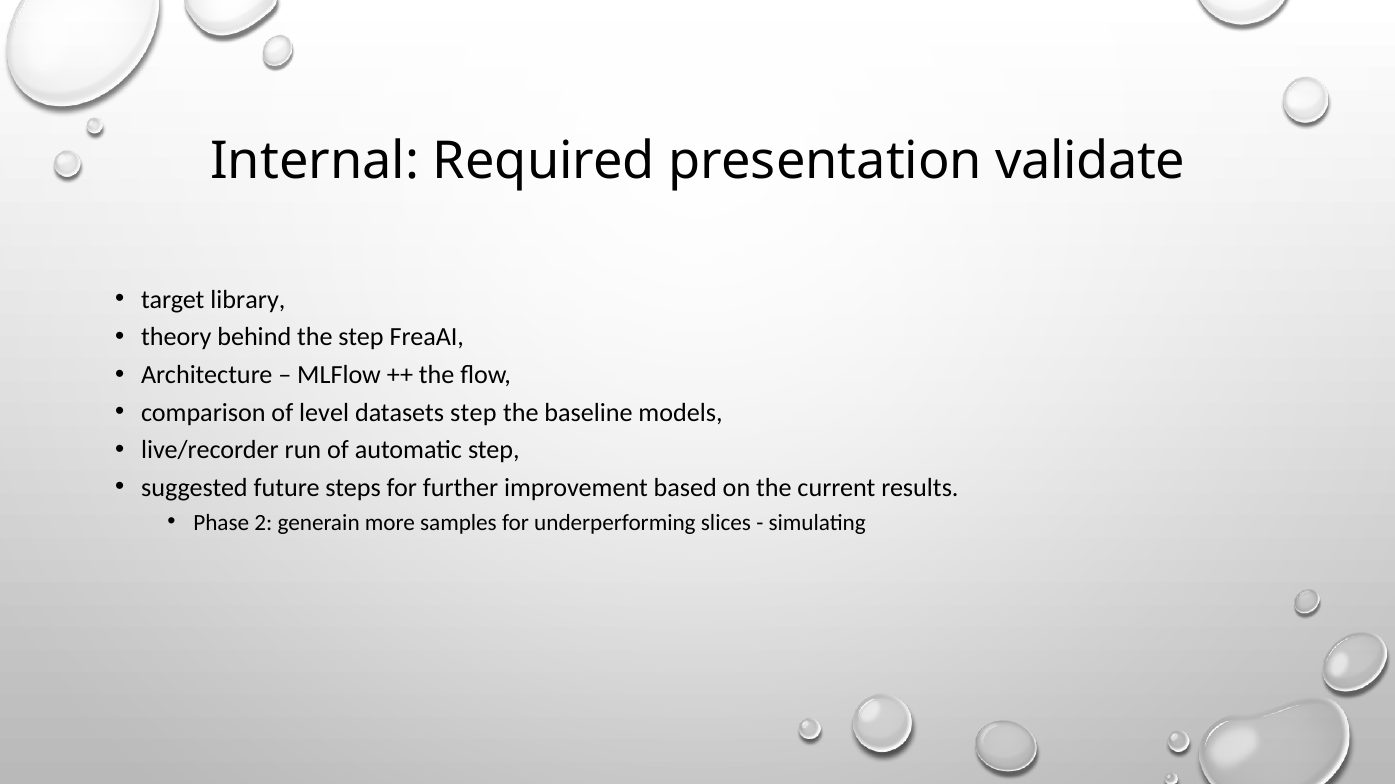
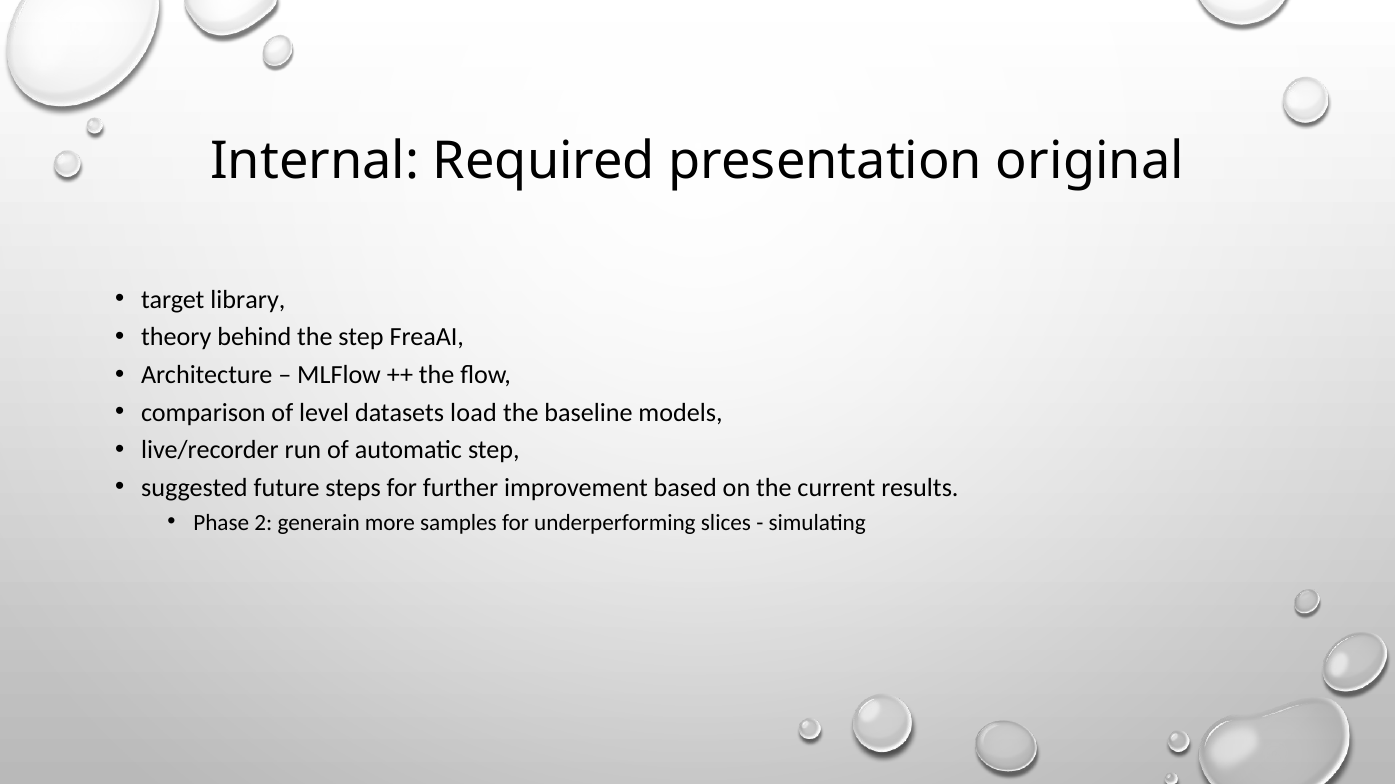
validate: validate -> original
datasets step: step -> load
